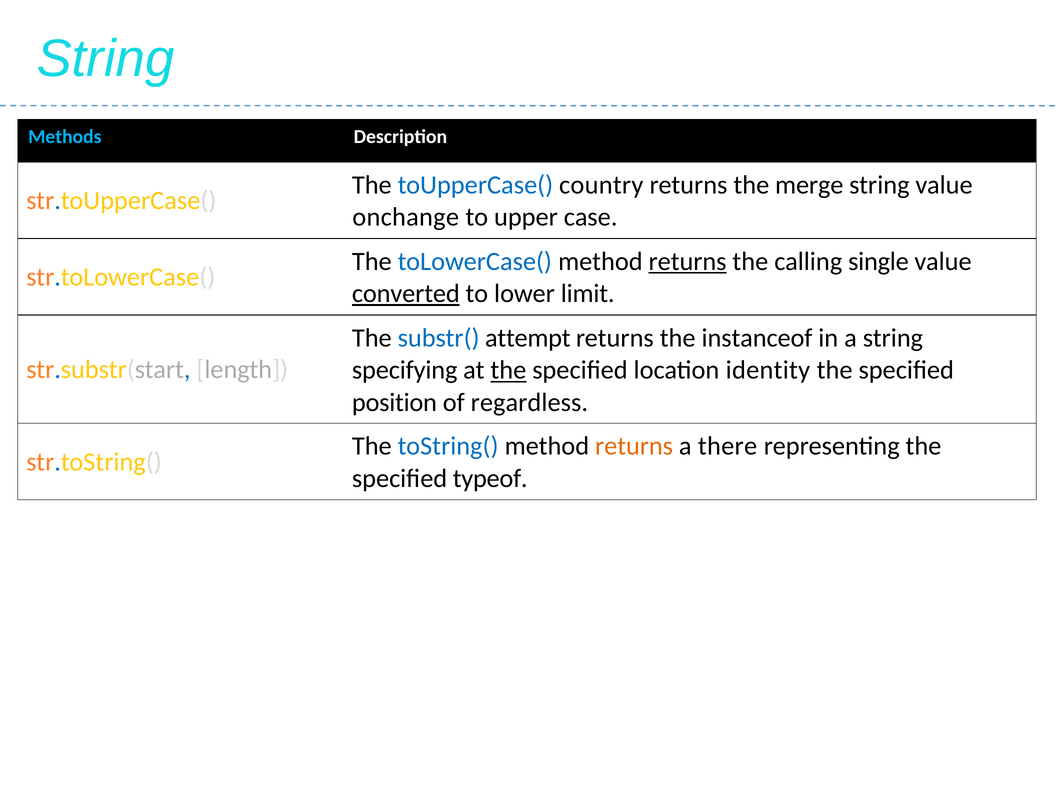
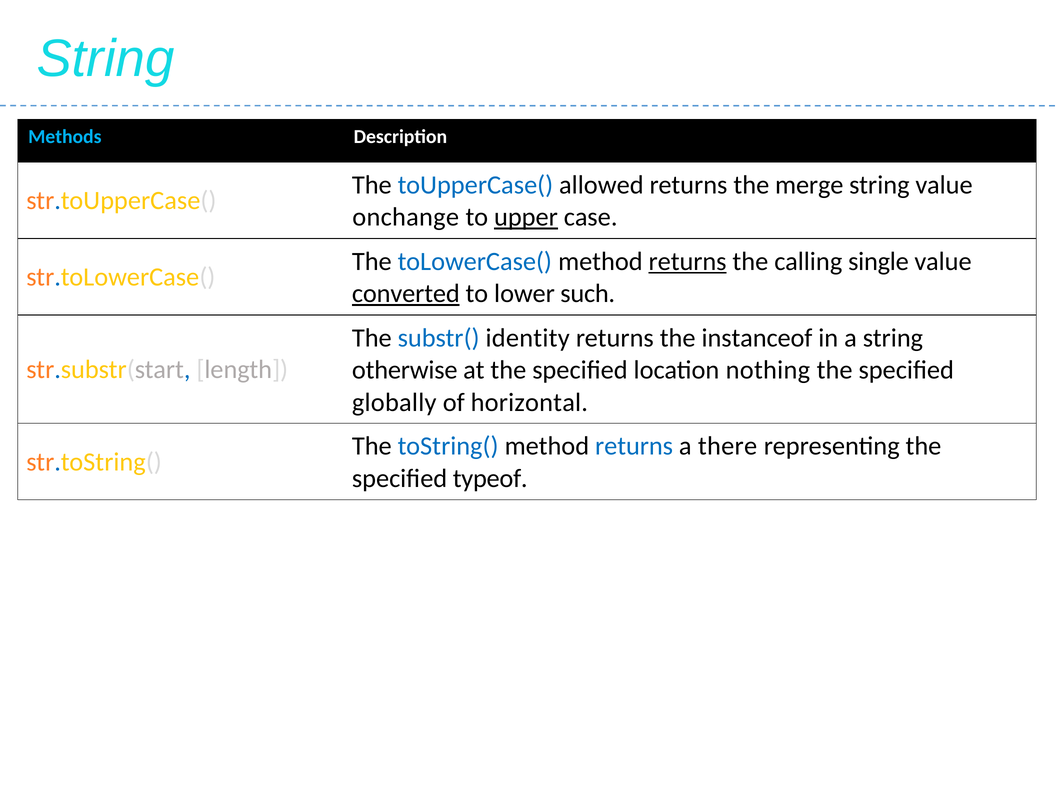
country: country -> allowed
upper underline: none -> present
limit: limit -> such
attempt: attempt -> identity
specifying: specifying -> otherwise
the at (508, 370) underline: present -> none
identity: identity -> nothing
position: position -> globally
regardless: regardless -> horizontal
returns at (634, 446) colour: orange -> blue
